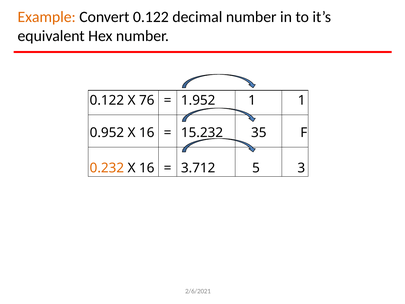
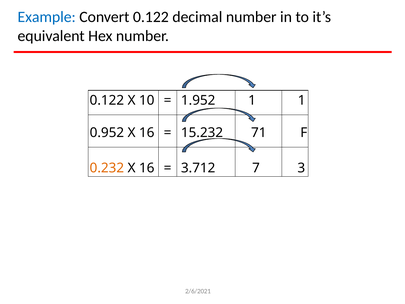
Example colour: orange -> blue
76: 76 -> 10
35: 35 -> 71
5: 5 -> 7
